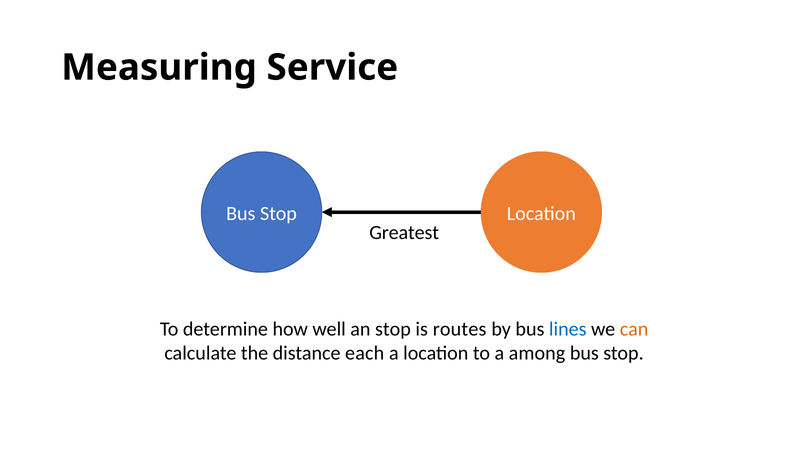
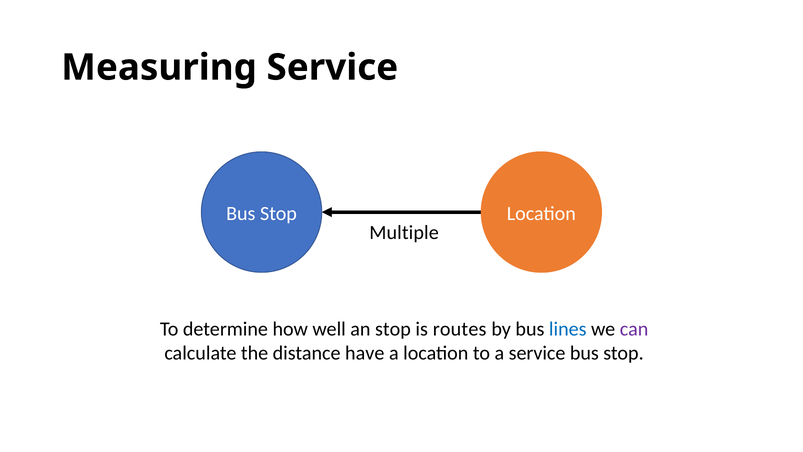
Greatest: Greatest -> Multiple
can colour: orange -> purple
each: each -> have
a among: among -> service
